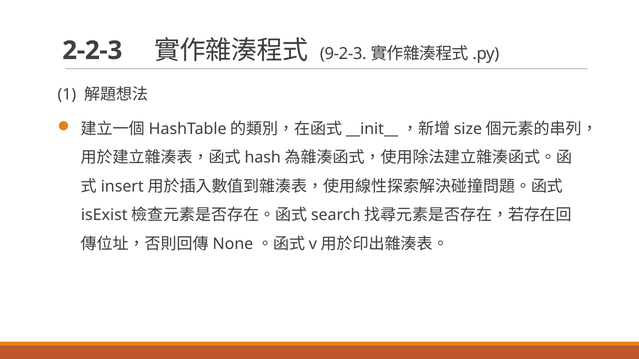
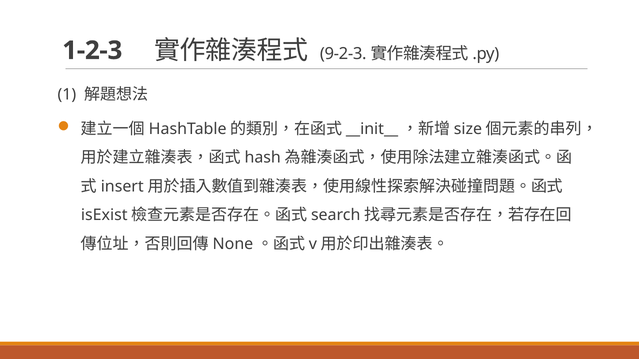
2-2-3: 2-2-3 -> 1-2-3
